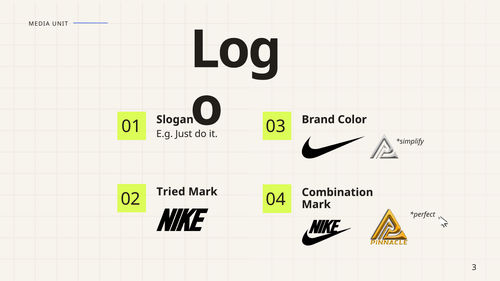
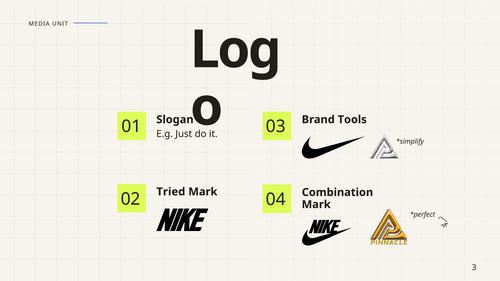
Color: Color -> Tools
